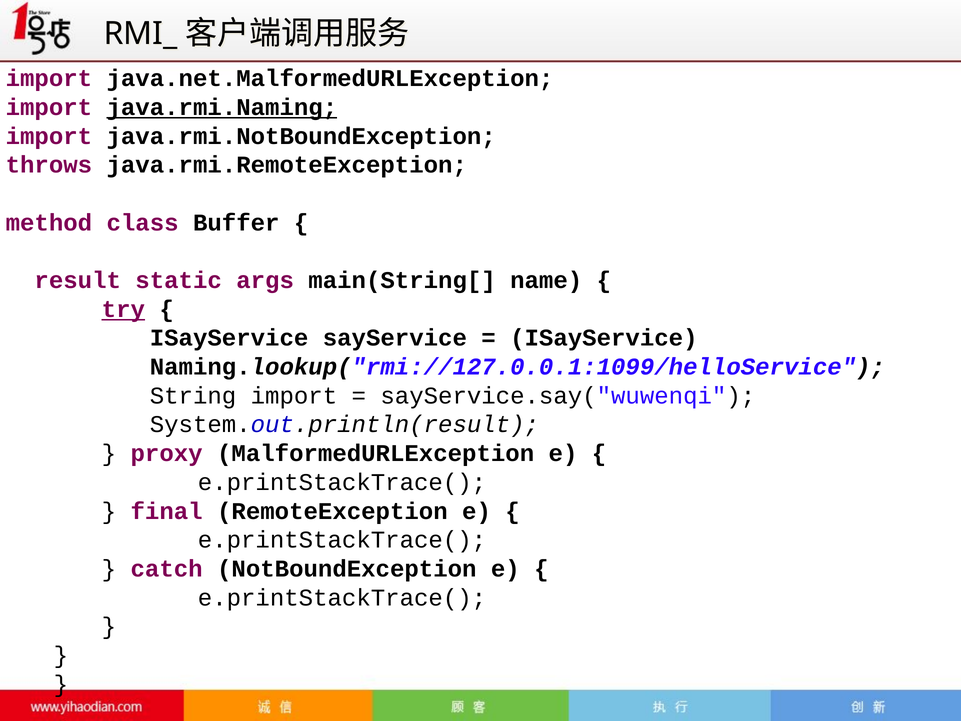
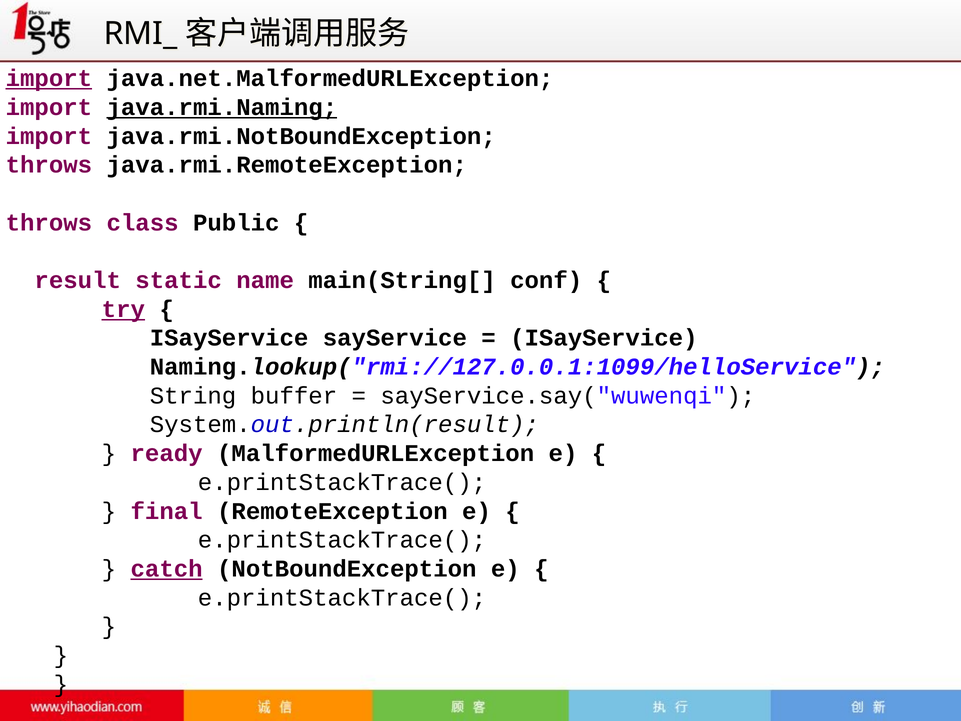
import at (49, 78) underline: none -> present
method at (49, 223): method -> throws
Buffer: Buffer -> Public
args: args -> name
name: name -> conf
String import: import -> buffer
proxy: proxy -> ready
catch underline: none -> present
